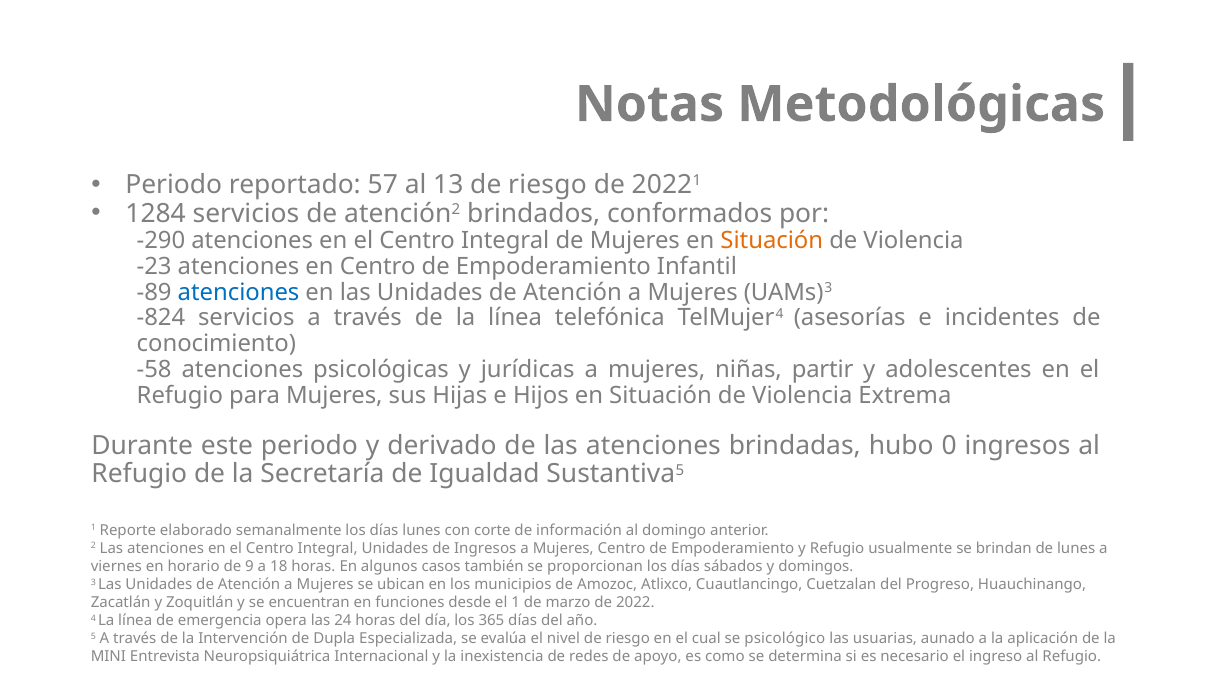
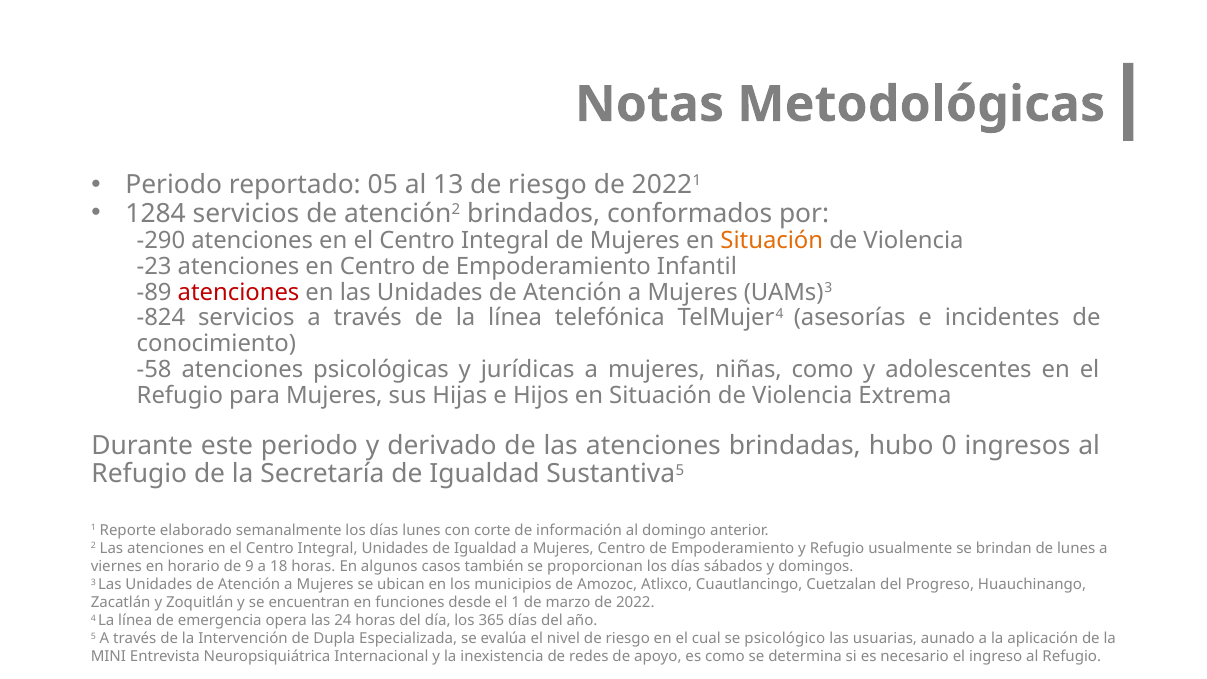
57: 57 -> 05
atenciones at (239, 292) colour: blue -> red
niñas partir: partir -> como
Unidades de Ingresos: Ingresos -> Igualdad
